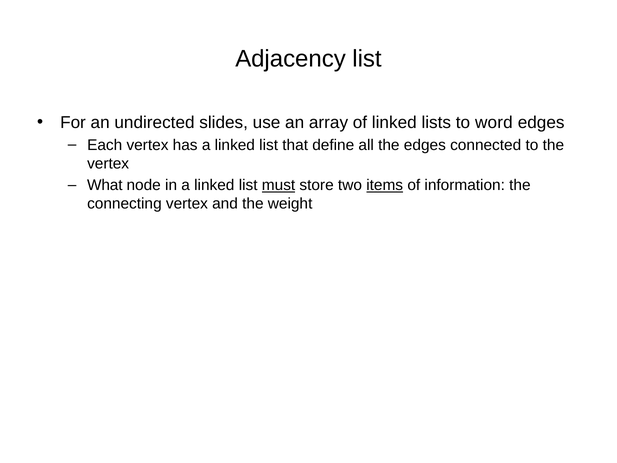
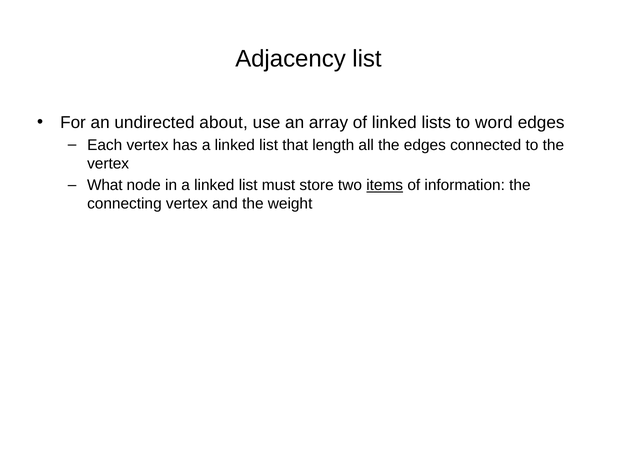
slides: slides -> about
define: define -> length
must underline: present -> none
